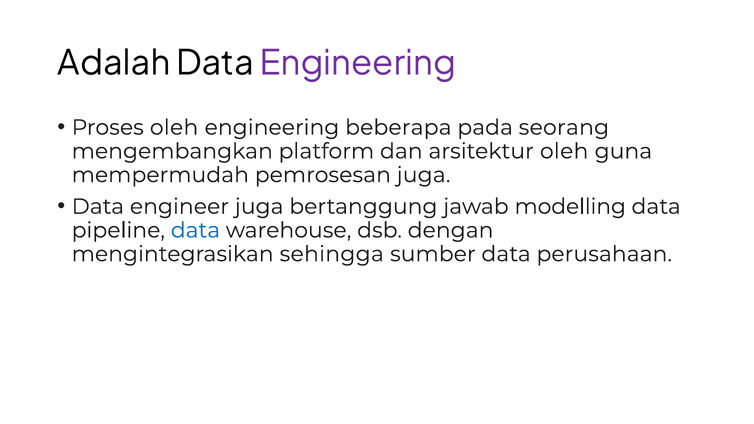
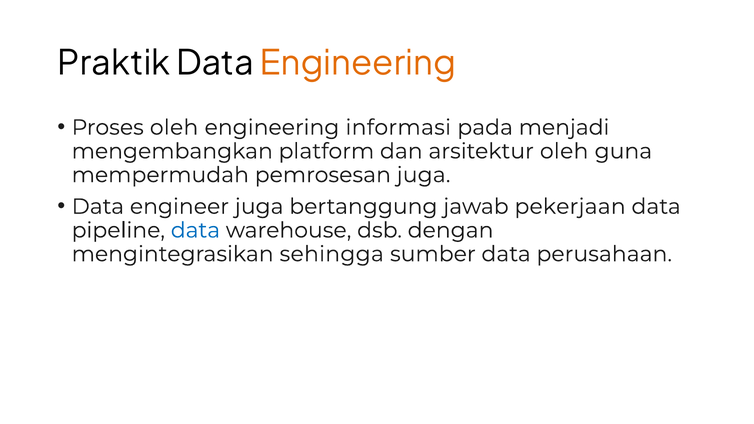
Adalah: Adalah -> Praktik
Engineering at (358, 63) colour: purple -> orange
beberapa: beberapa -> informasi
seorang: seorang -> menjadi
modelling: modelling -> pekerjaan
